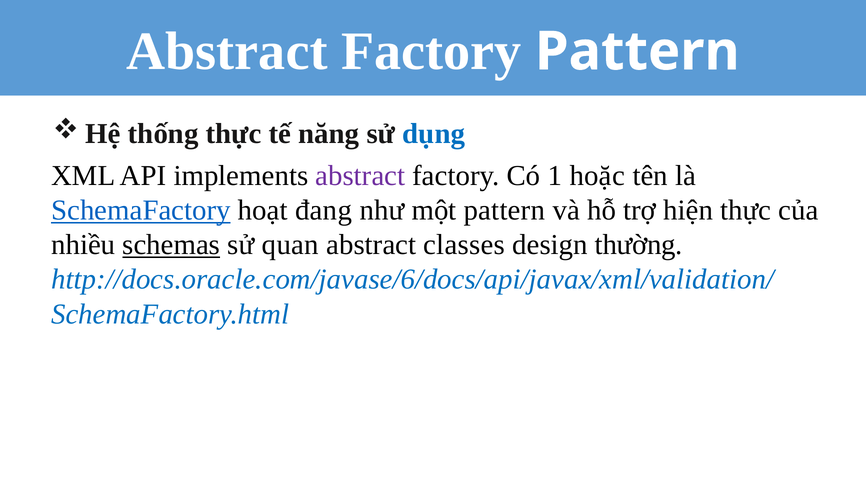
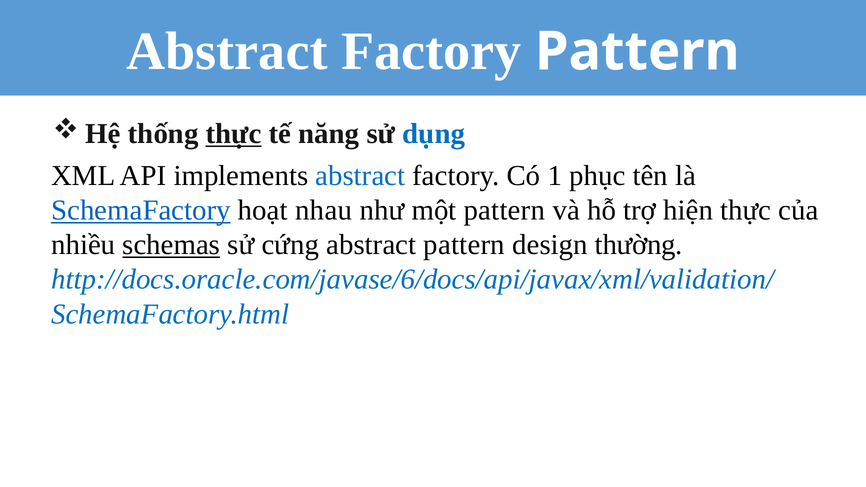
thực at (234, 134) underline: none -> present
abstract at (360, 176) colour: purple -> blue
hoặc: hoặc -> phục
đang: đang -> nhau
quan: quan -> cứng
abstract classes: classes -> pattern
